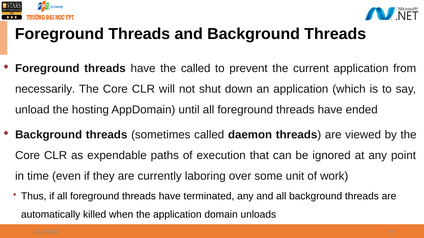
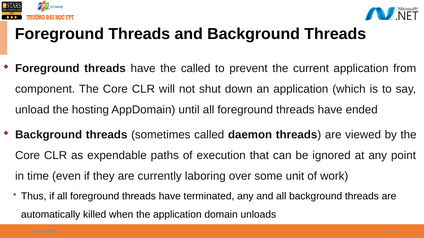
necessarily: necessarily -> component
